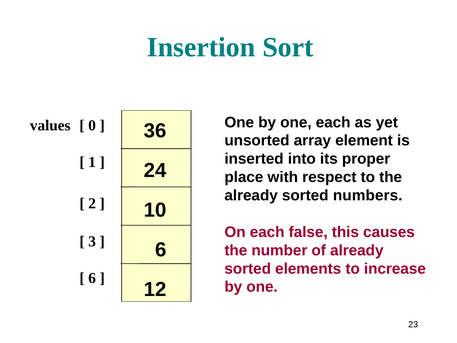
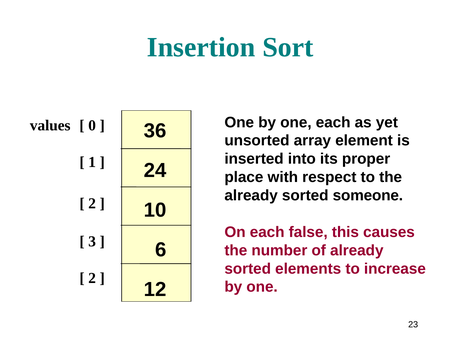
numbers: numbers -> someone
6 at (92, 278): 6 -> 2
